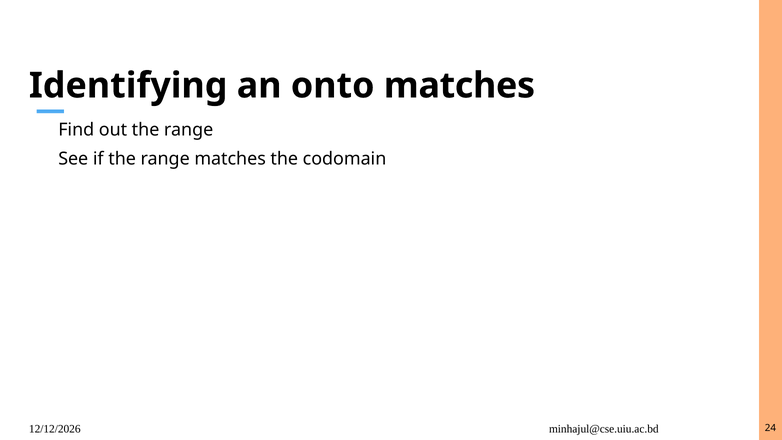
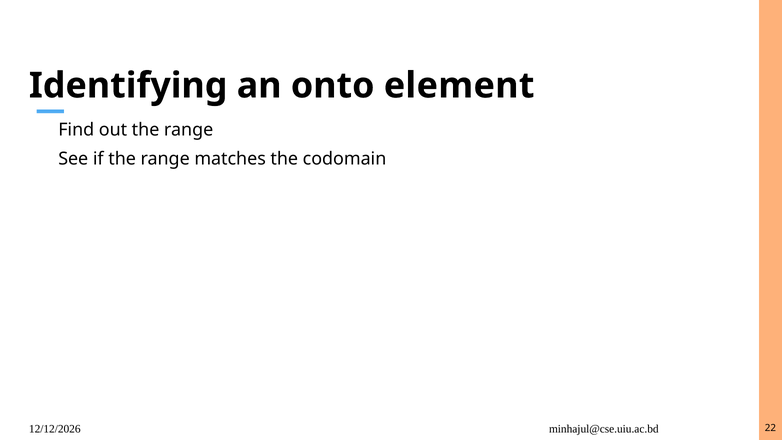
onto matches: matches -> element
24: 24 -> 22
